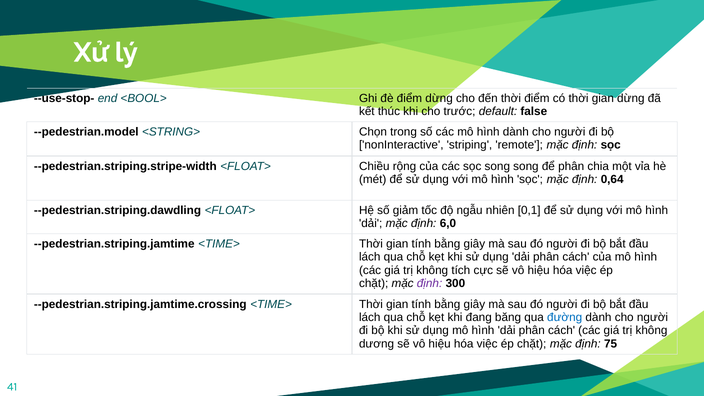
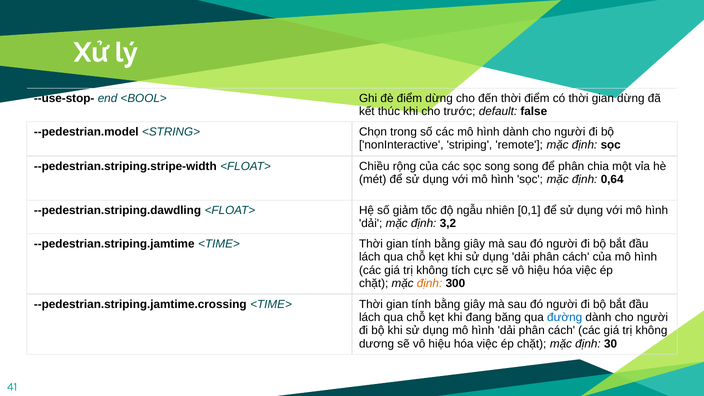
6,0: 6,0 -> 3,2
định at (430, 283) colour: purple -> orange
75: 75 -> 30
